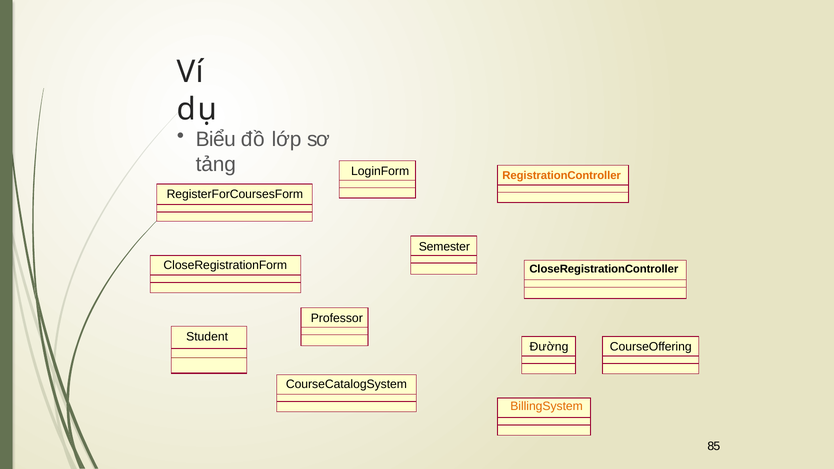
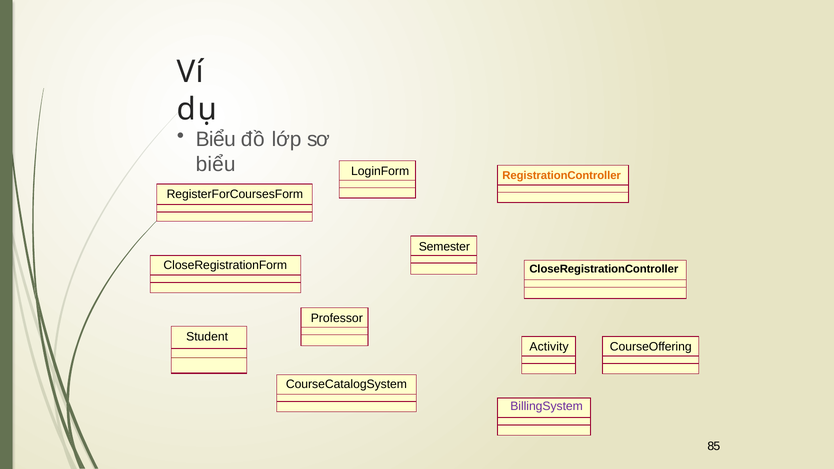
tảng at (216, 164): tảng -> biểu
Đường: Đường -> Activity
BillingSystem colour: orange -> purple
